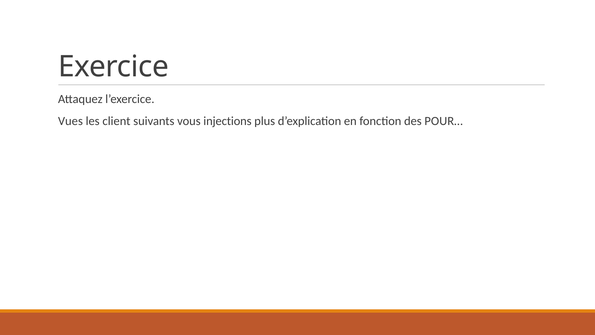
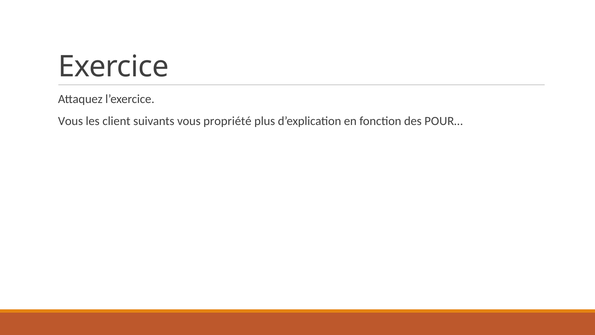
Vues at (70, 121): Vues -> Vous
injections: injections -> propriété
